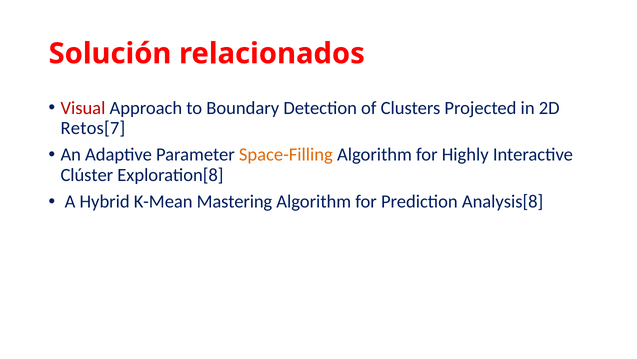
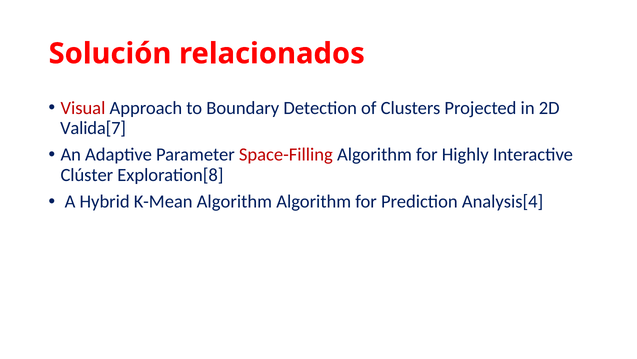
Retos[7: Retos[7 -> Valida[7
Space-Filling colour: orange -> red
K-Mean Mastering: Mastering -> Algorithm
Analysis[8: Analysis[8 -> Analysis[4
